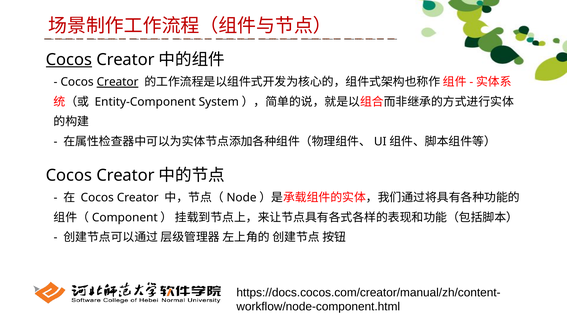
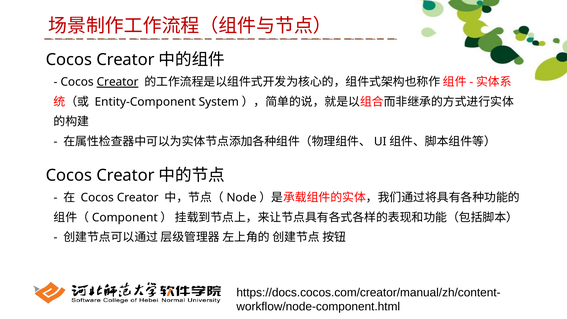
Cocos at (69, 60) underline: present -> none
